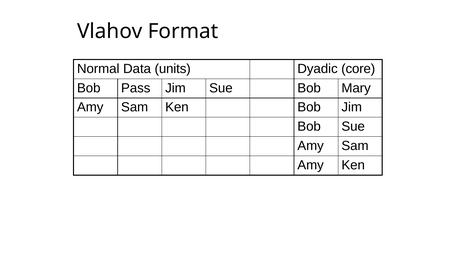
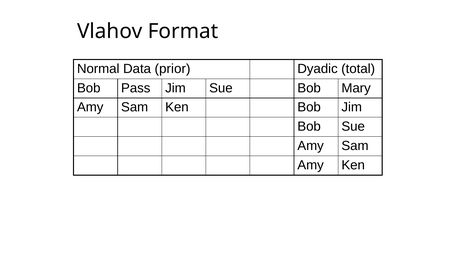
units: units -> prior
core: core -> total
